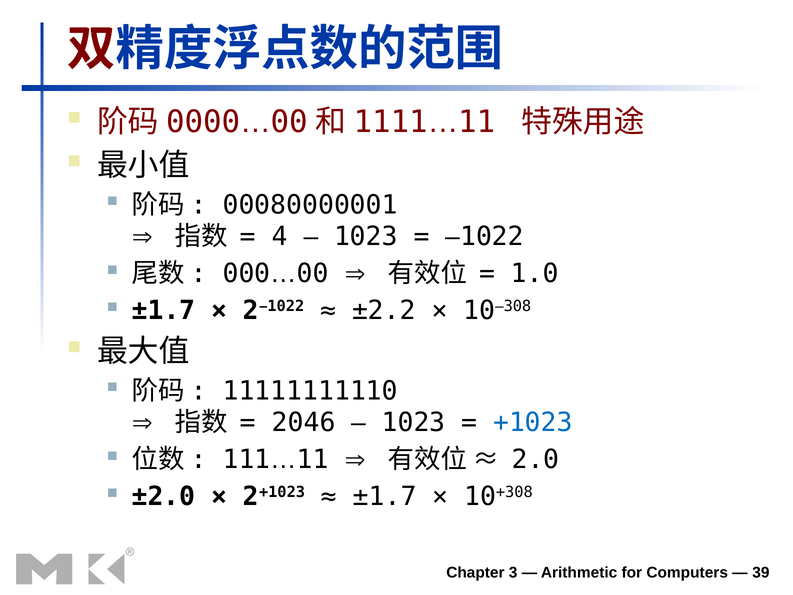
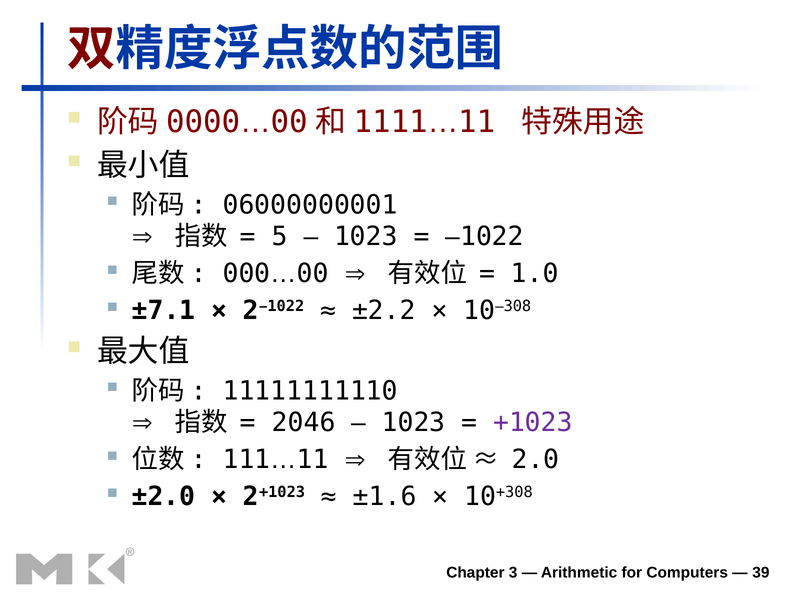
00080000001: 00080000001 -> 06000000001
4: 4 -> 5
±1.7 at (164, 311): ±1.7 -> ±7.1
+1023 colour: blue -> purple
±1.7 at (385, 496): ±1.7 -> ±1.6
